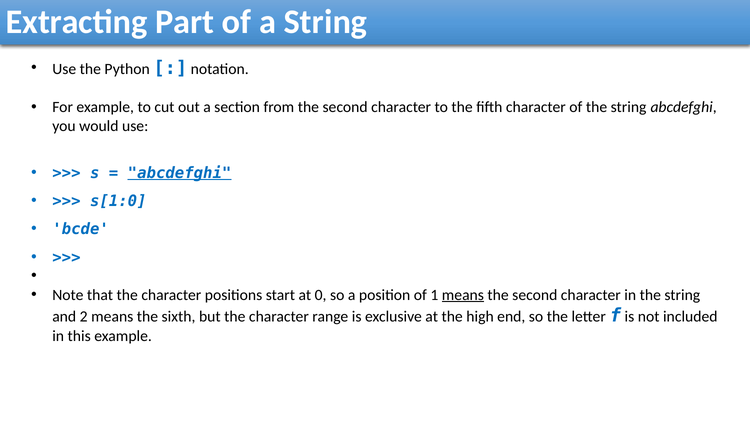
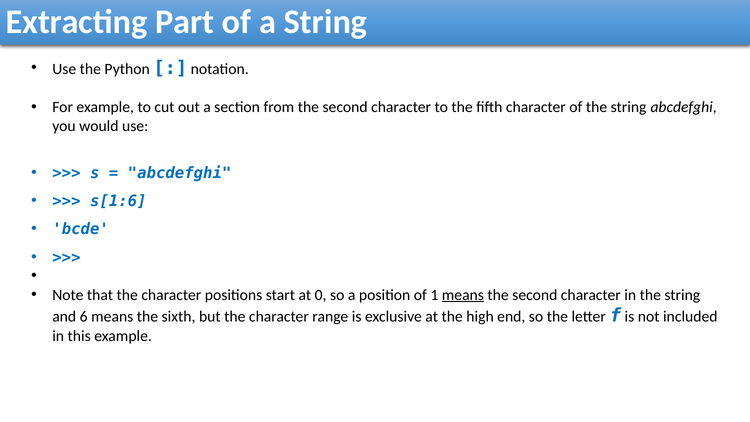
abcdefghi at (180, 173) underline: present -> none
s[1:0: s[1:0 -> s[1:6
2: 2 -> 6
